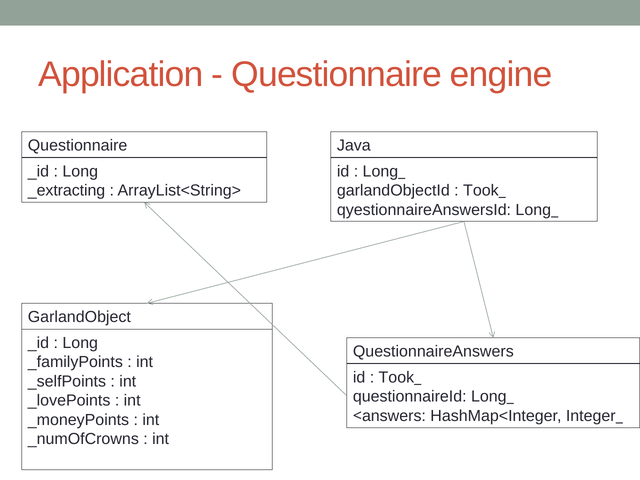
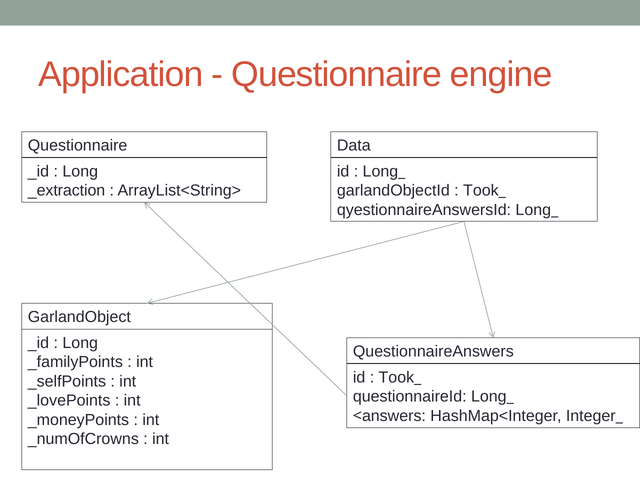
Java: Java -> Data
_extracting: _extracting -> _extraction
